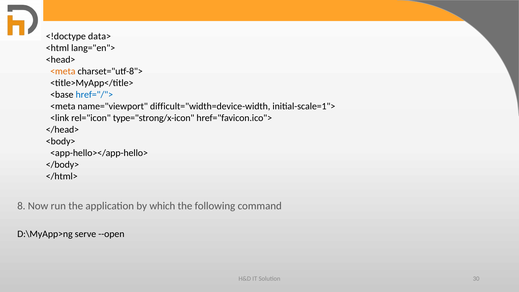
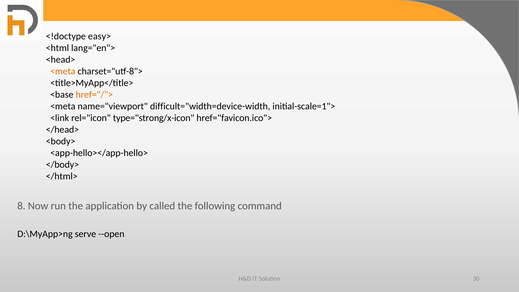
data>: data> -> easy>
href="/"> colour: blue -> orange
which: which -> called
